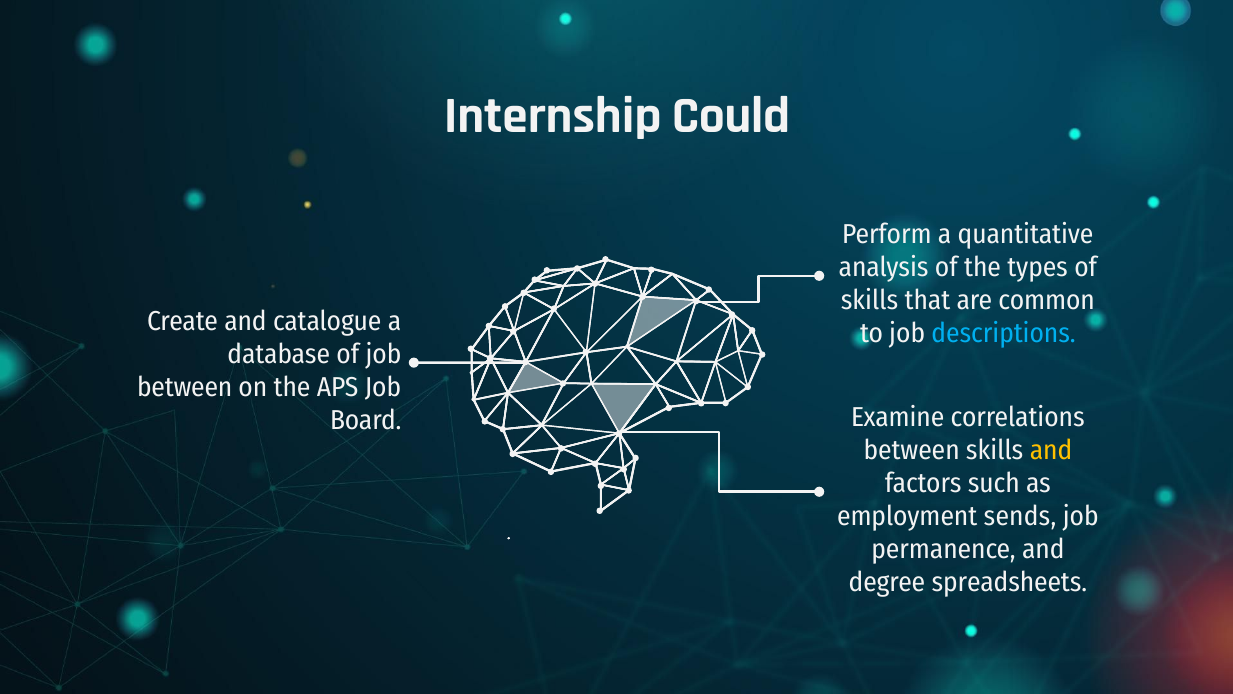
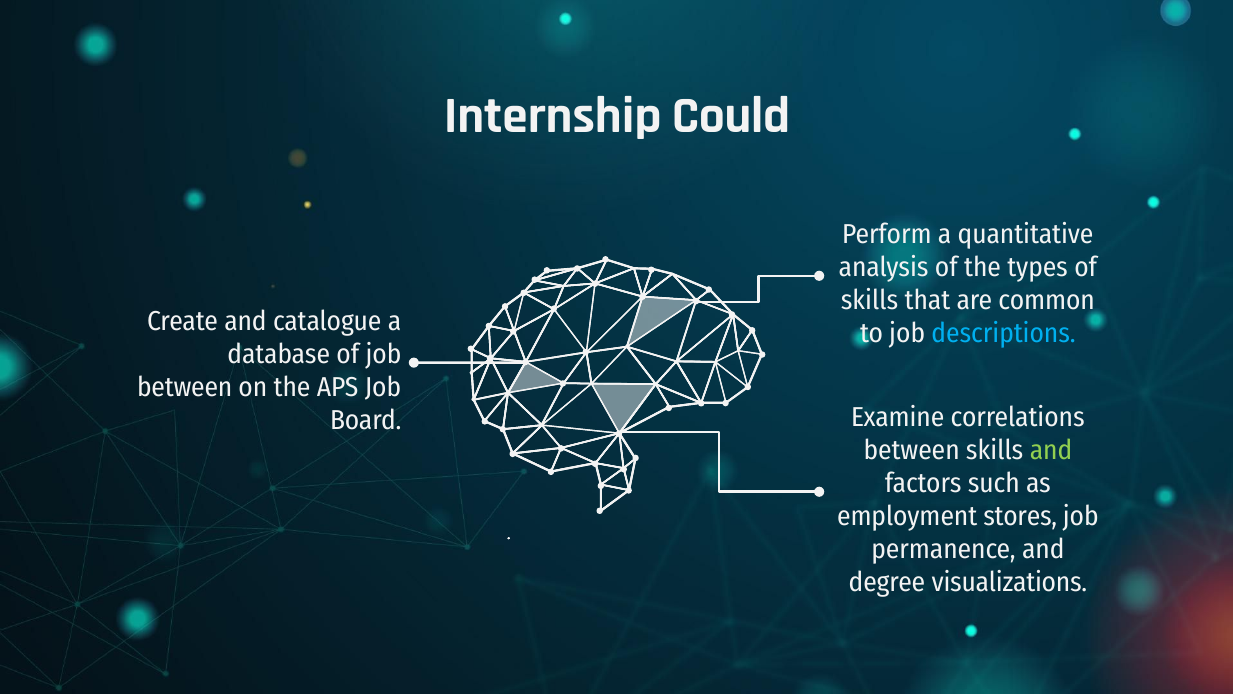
and at (1051, 450) colour: yellow -> light green
sends: sends -> stores
spreadsheets: spreadsheets -> visualizations
